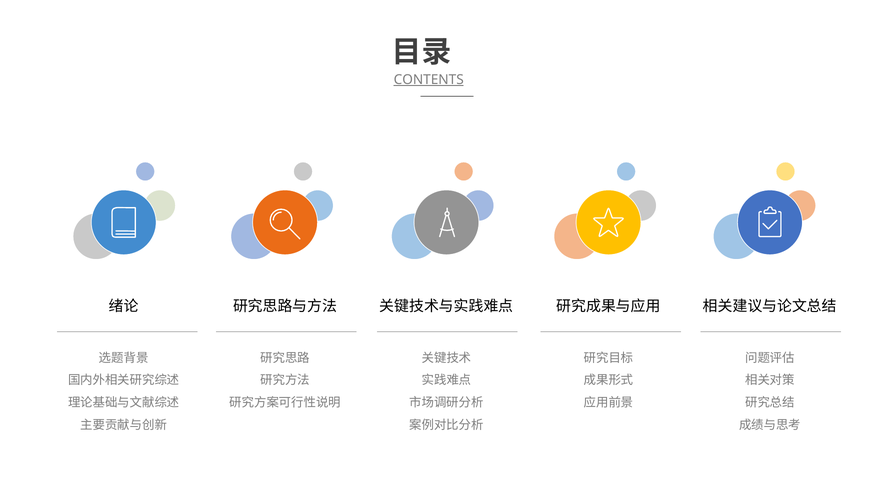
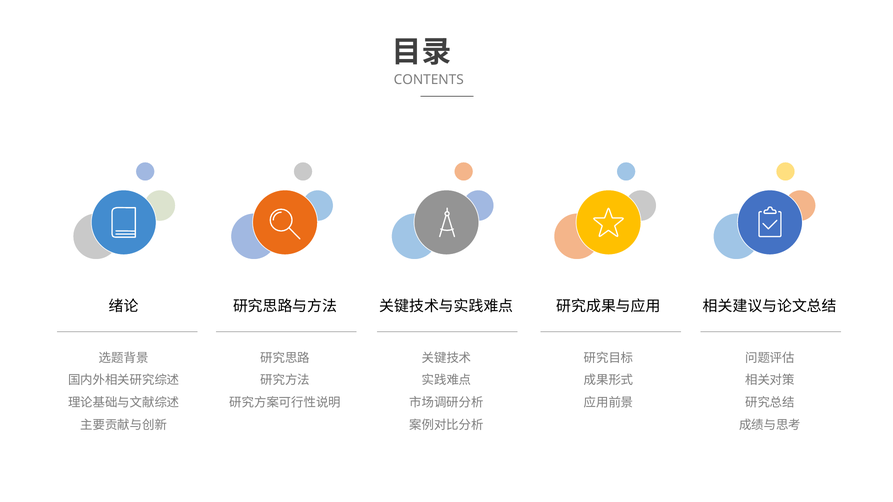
CONTENTS underline: present -> none
